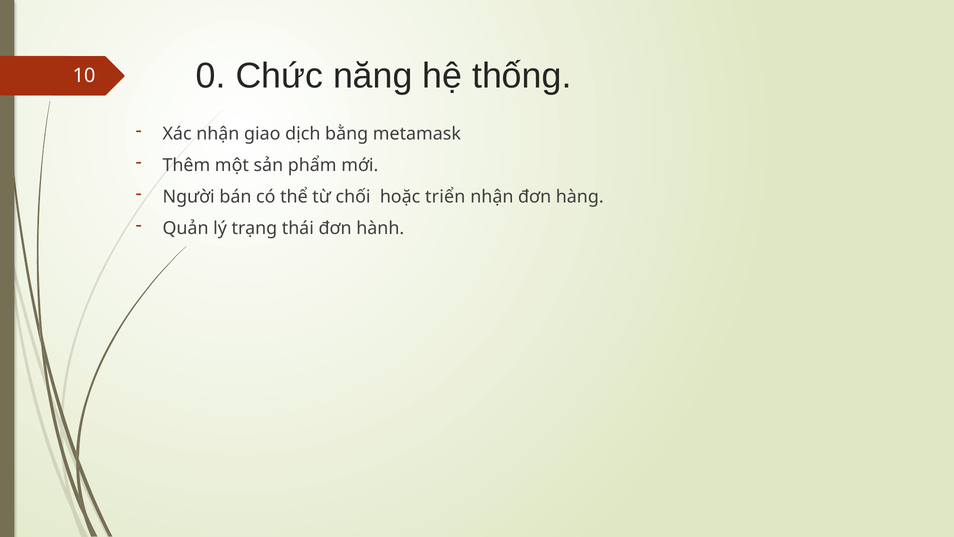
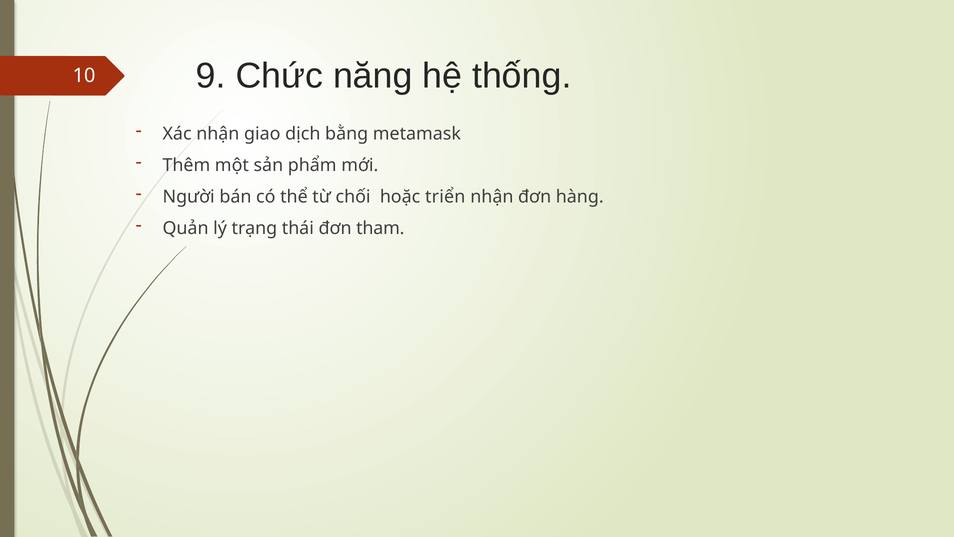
0: 0 -> 9
hành: hành -> tham
